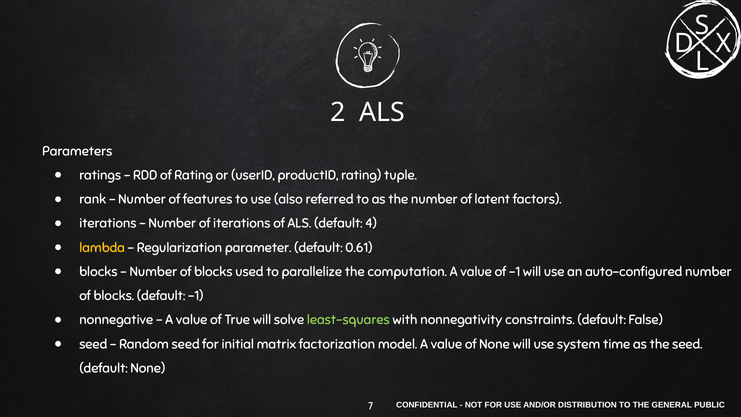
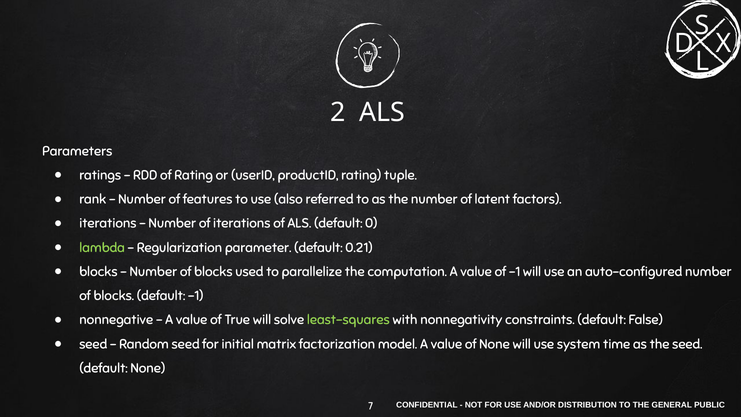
4: 4 -> 0
lambda colour: yellow -> light green
0.61: 0.61 -> 0.21
